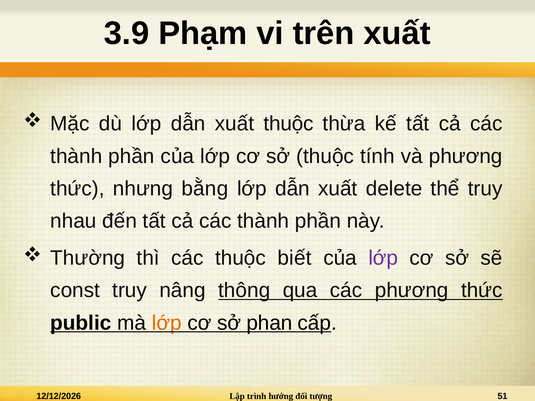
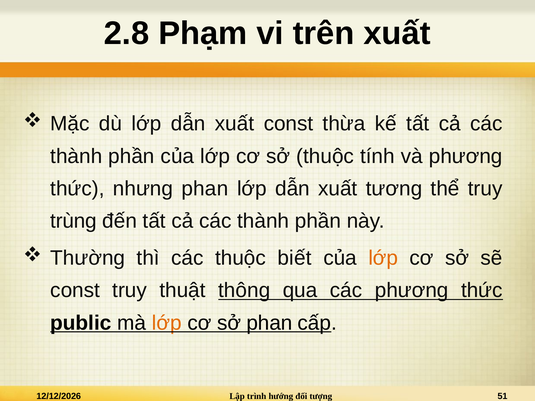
3.9: 3.9 -> 2.8
xuất thuộc: thuộc -> const
nhưng bằng: bằng -> phan
delete: delete -> tương
nhau: nhau -> trùng
lớp at (383, 258) colour: purple -> orange
nâng: nâng -> thuật
